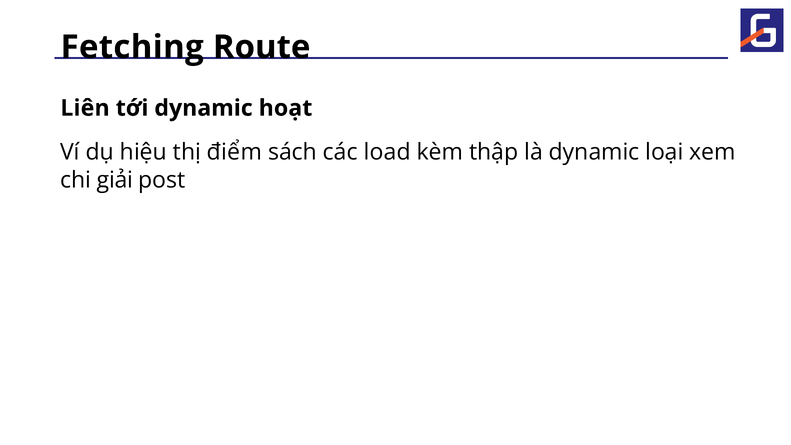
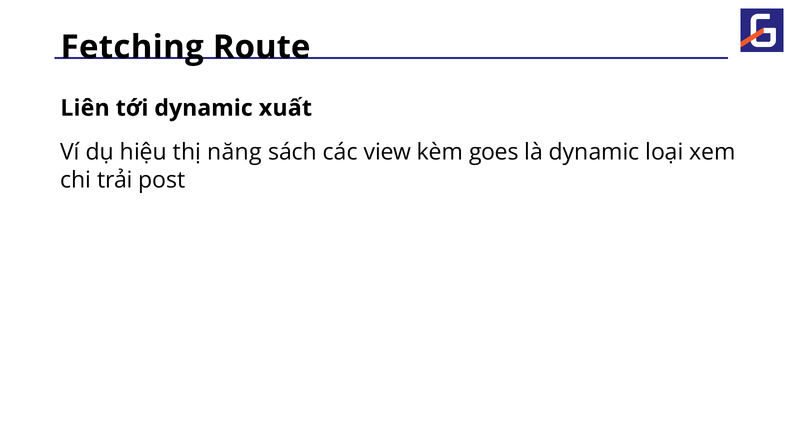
hoạt: hoạt -> xuất
điểm: điểm -> năng
load: load -> view
thập: thập -> goes
giải: giải -> trải
